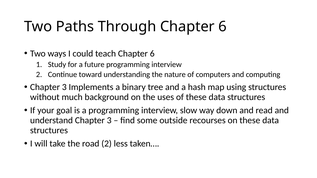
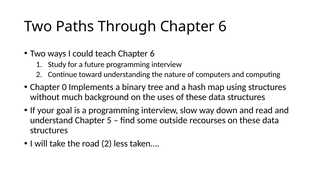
3 at (64, 87): 3 -> 0
understand Chapter 3: 3 -> 5
